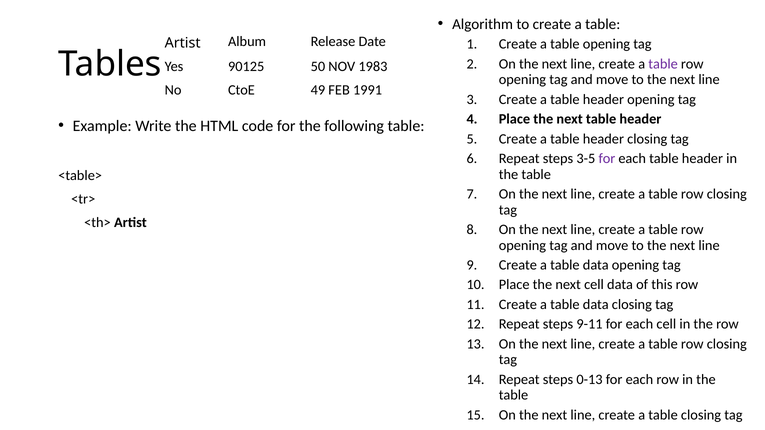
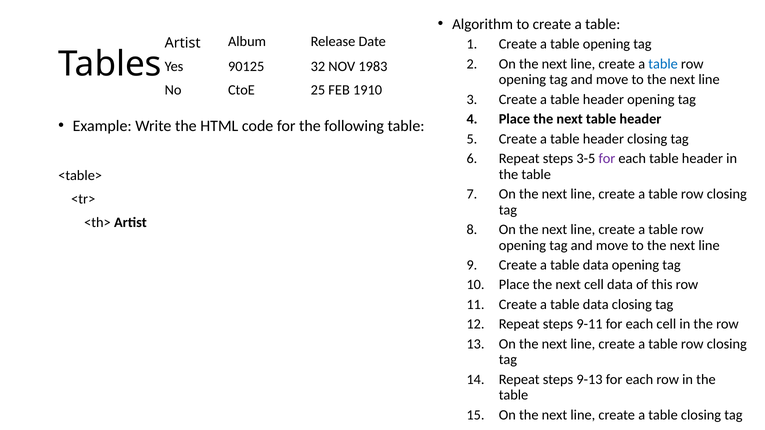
table at (663, 64) colour: purple -> blue
50: 50 -> 32
49: 49 -> 25
1991: 1991 -> 1910
0-13: 0-13 -> 9-13
